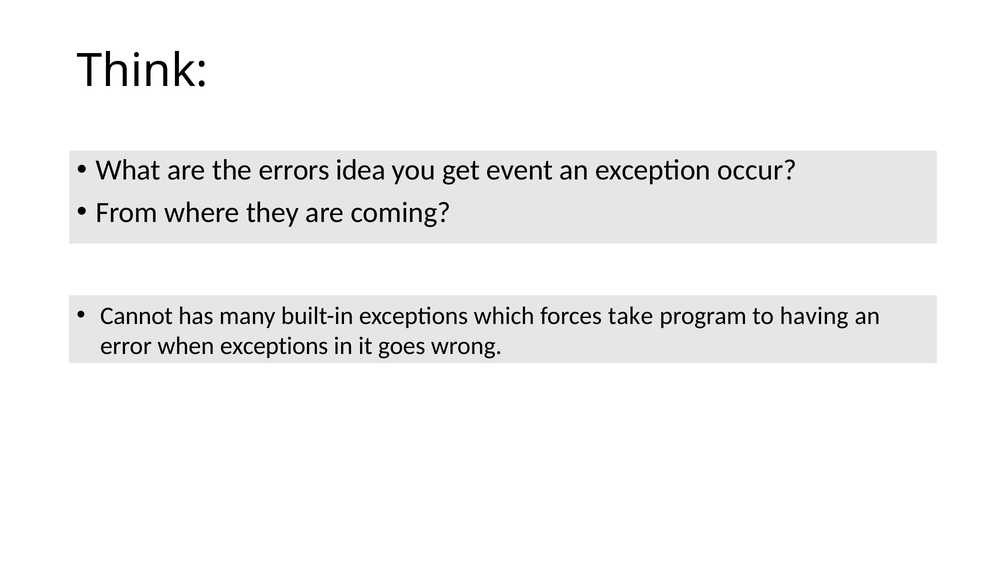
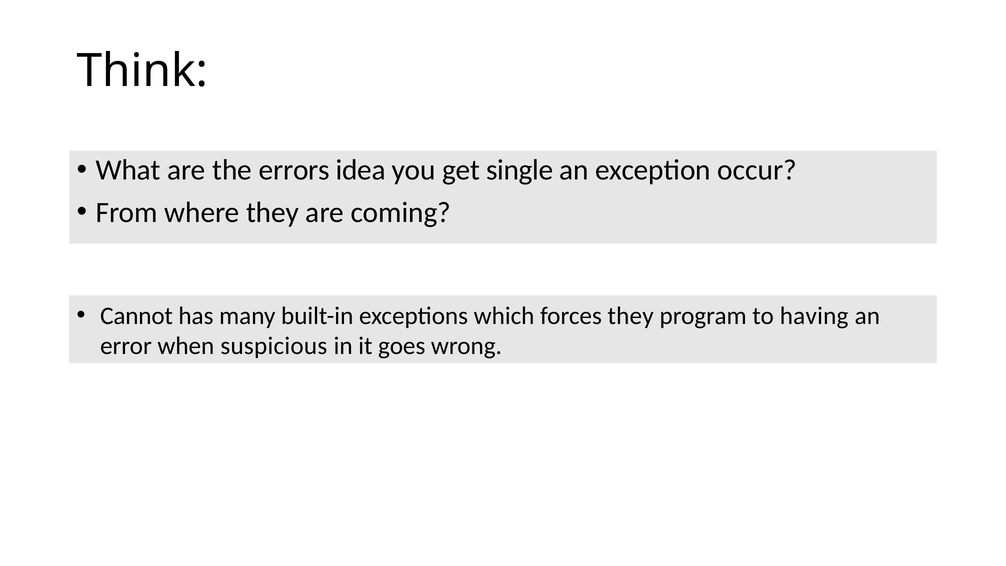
event: event -> single
forces take: take -> they
when exceptions: exceptions -> suspicious
